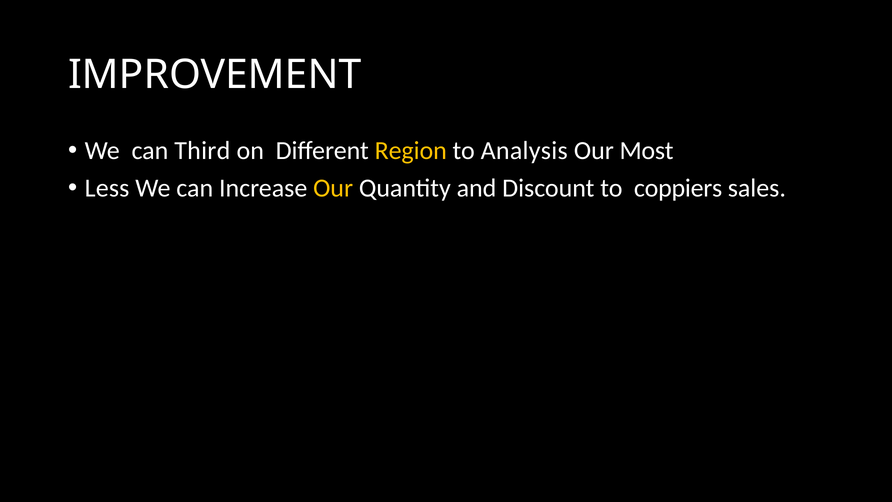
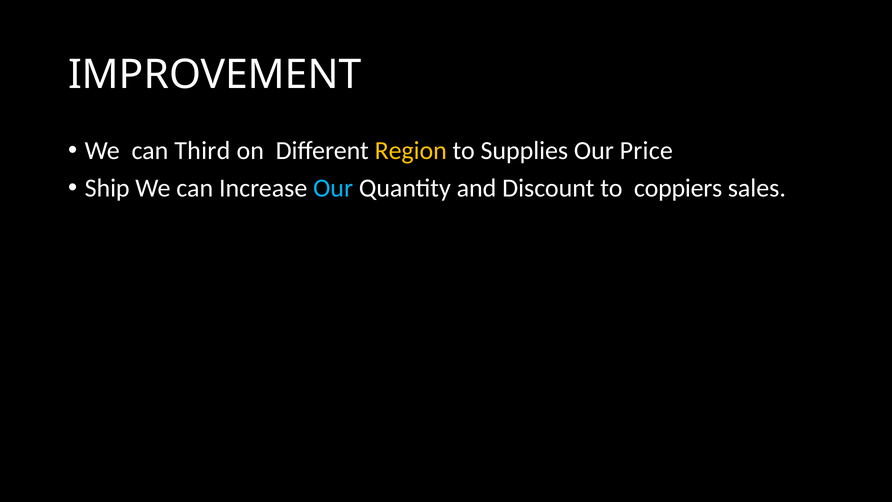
Analysis: Analysis -> Supplies
Most: Most -> Price
Less: Less -> Ship
Our at (333, 188) colour: yellow -> light blue
